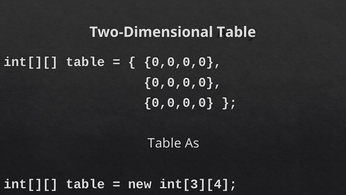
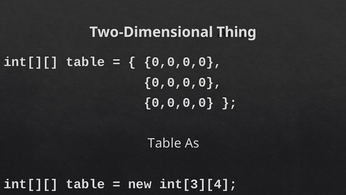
Two-Dimensional Table: Table -> Thing
